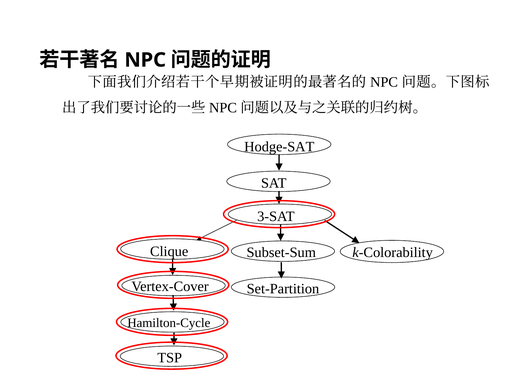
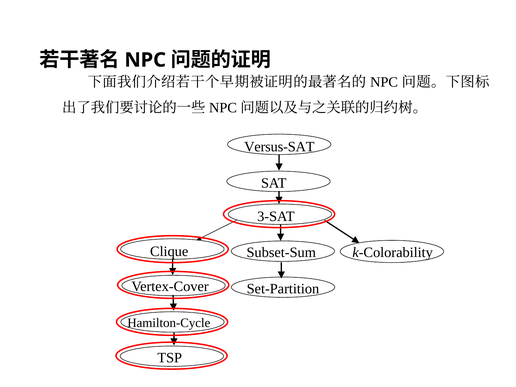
Hodge-SAT: Hodge-SAT -> Versus-SAT
